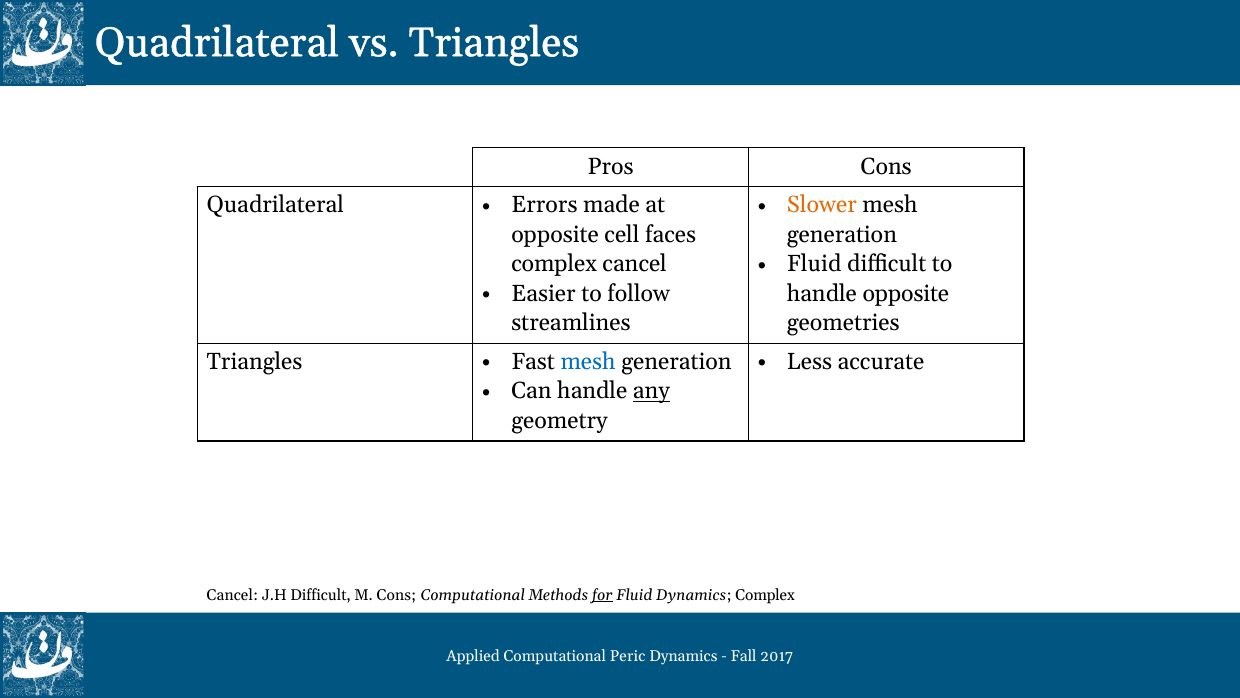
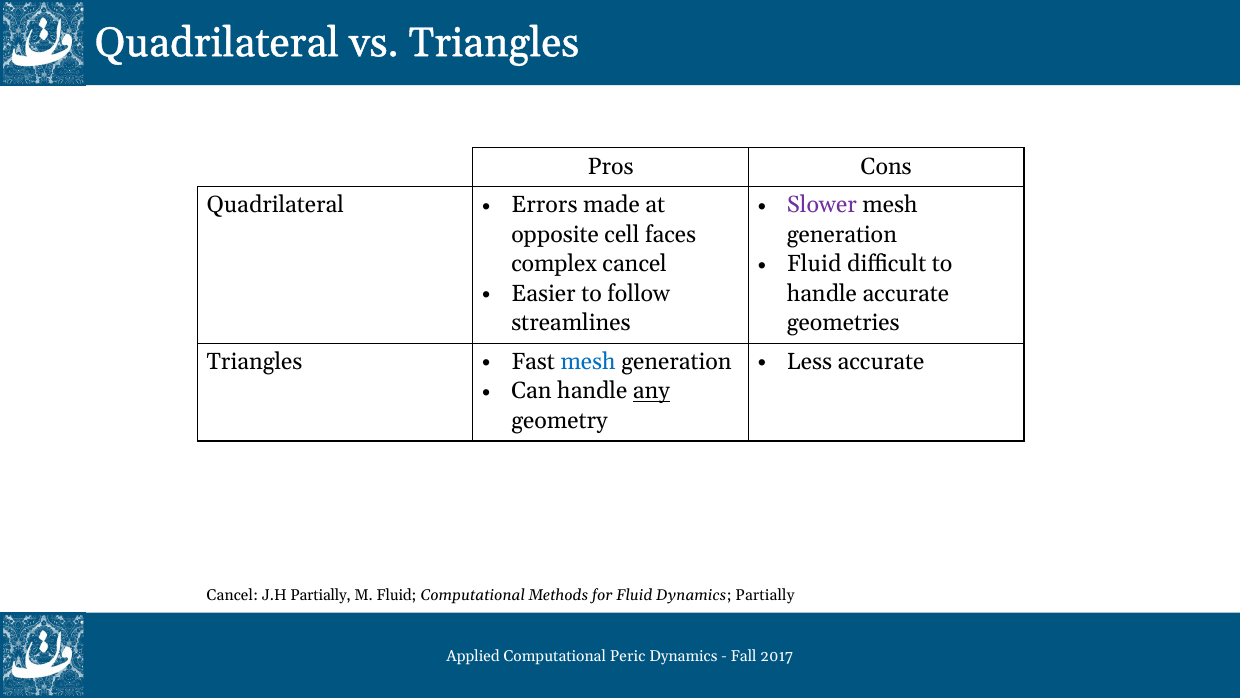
Slower colour: orange -> purple
handle opposite: opposite -> accurate
J.H Difficult: Difficult -> Partially
M Cons: Cons -> Fluid
for underline: present -> none
Dynamics Complex: Complex -> Partially
